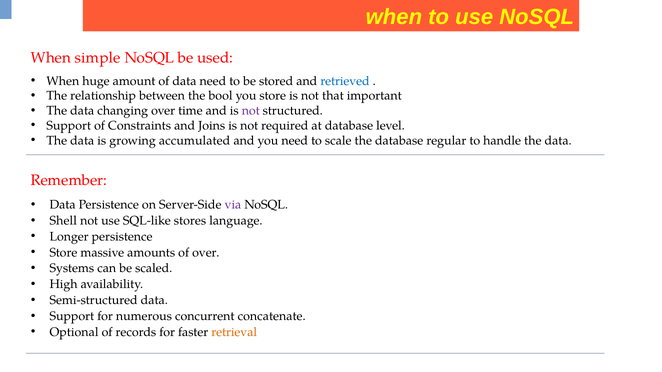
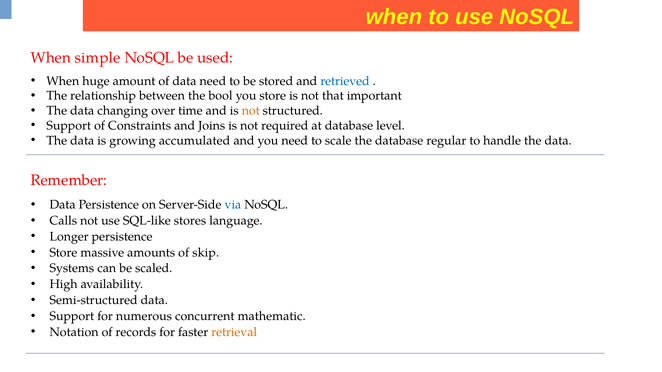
not at (251, 111) colour: purple -> orange
via colour: purple -> blue
Shell: Shell -> Calls
of over: over -> skip
concatenate: concatenate -> mathematic
Optional: Optional -> Notation
